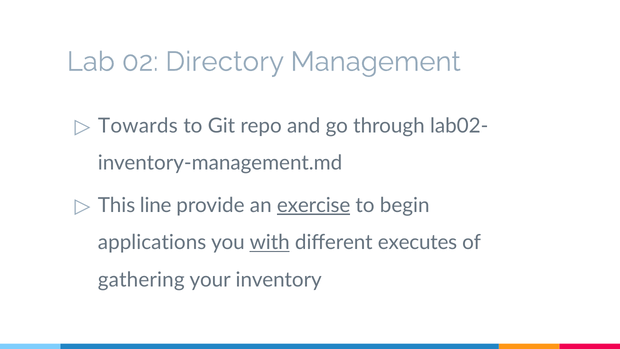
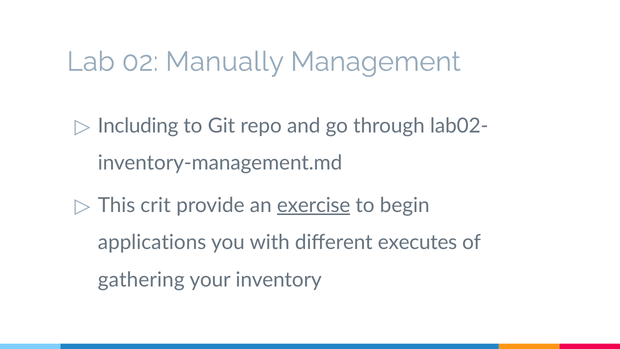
Directory: Directory -> Manually
Towards: Towards -> Including
line: line -> crit
with underline: present -> none
